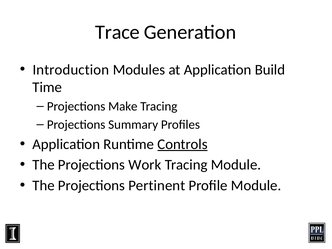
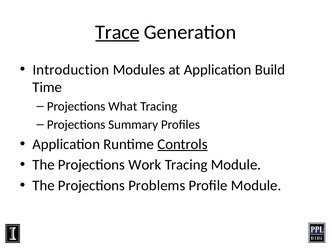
Trace underline: none -> present
Make: Make -> What
Pertinent: Pertinent -> Problems
